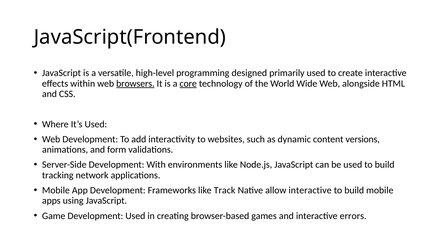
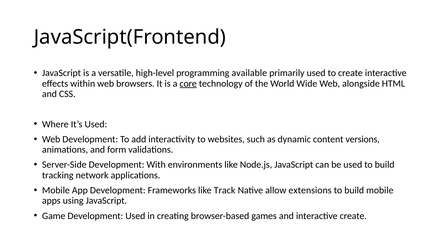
designed: designed -> available
browsers underline: present -> none
allow interactive: interactive -> extensions
interactive errors: errors -> create
